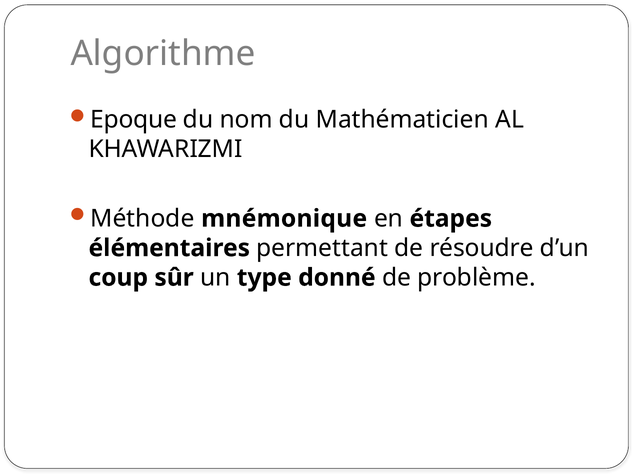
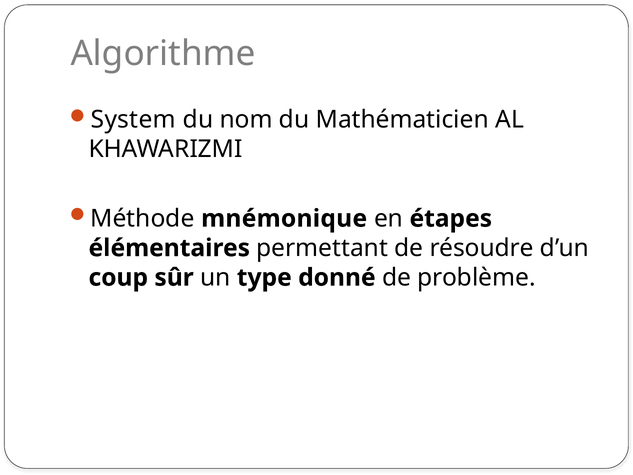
Epoque: Epoque -> System
